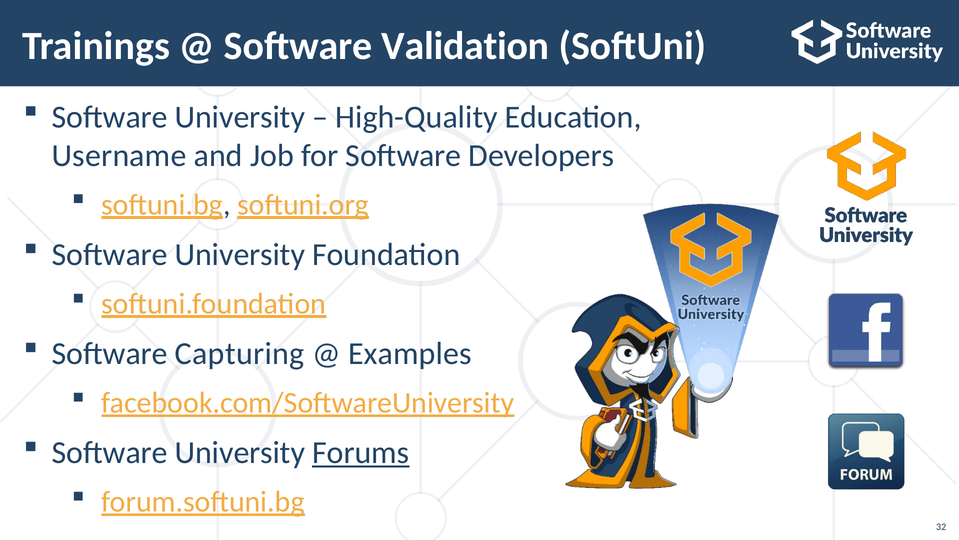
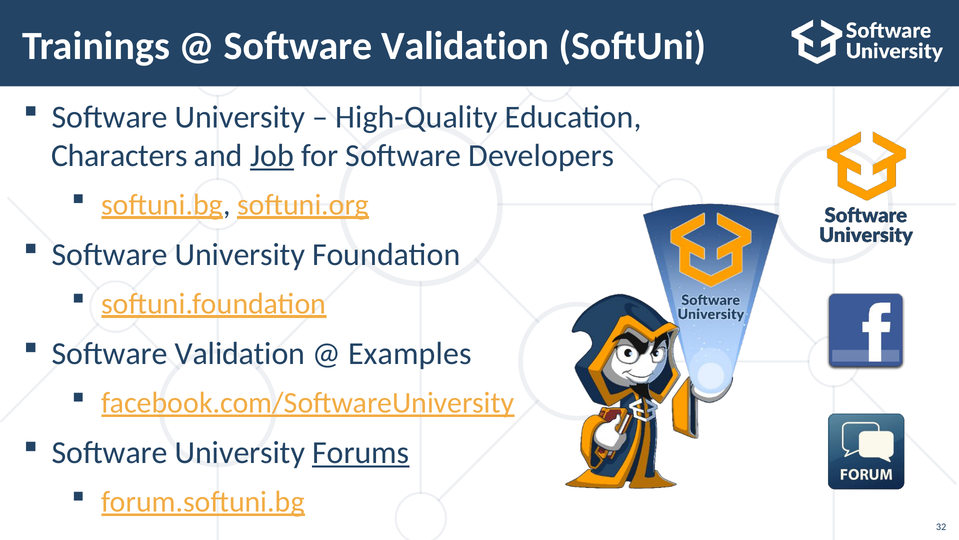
Username: Username -> Characters
Job underline: none -> present
Capturing at (240, 353): Capturing -> Validation
